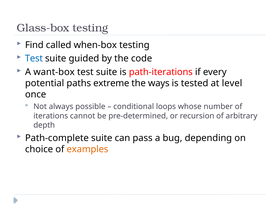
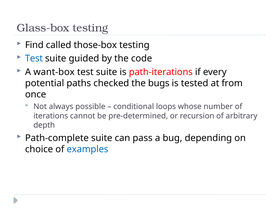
when-box: when-box -> those-box
extreme: extreme -> checked
ways: ways -> bugs
level: level -> from
examples colour: orange -> blue
